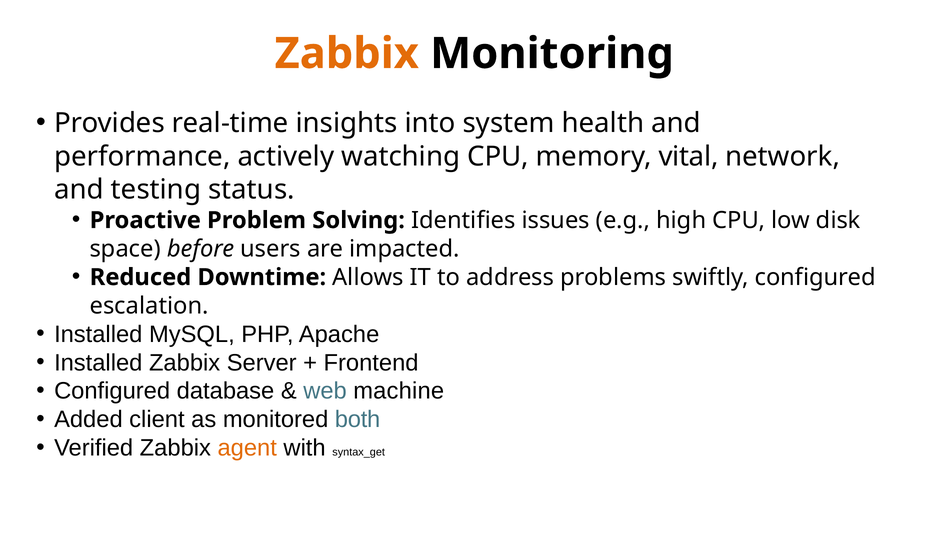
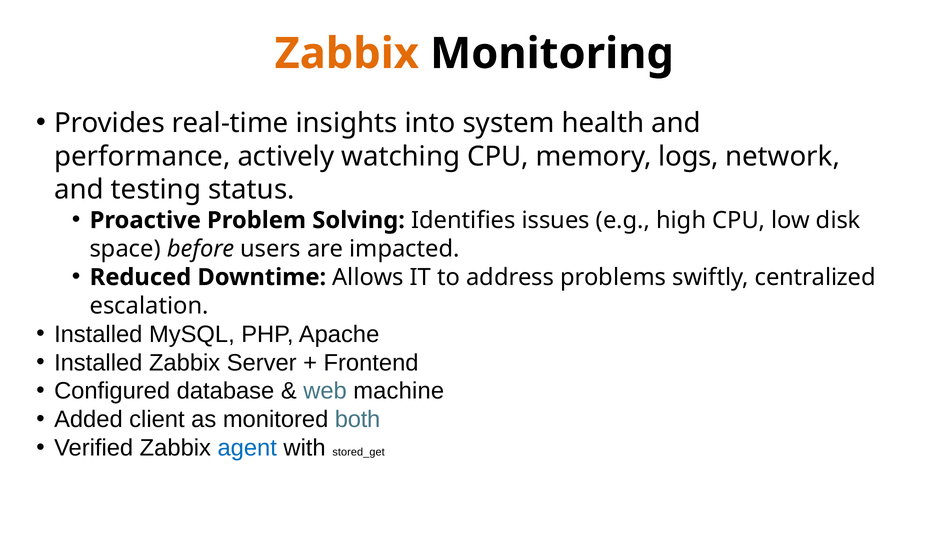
vital: vital -> logs
swiftly configured: configured -> centralized
agent colour: orange -> blue
syntax_get: syntax_get -> stored_get
